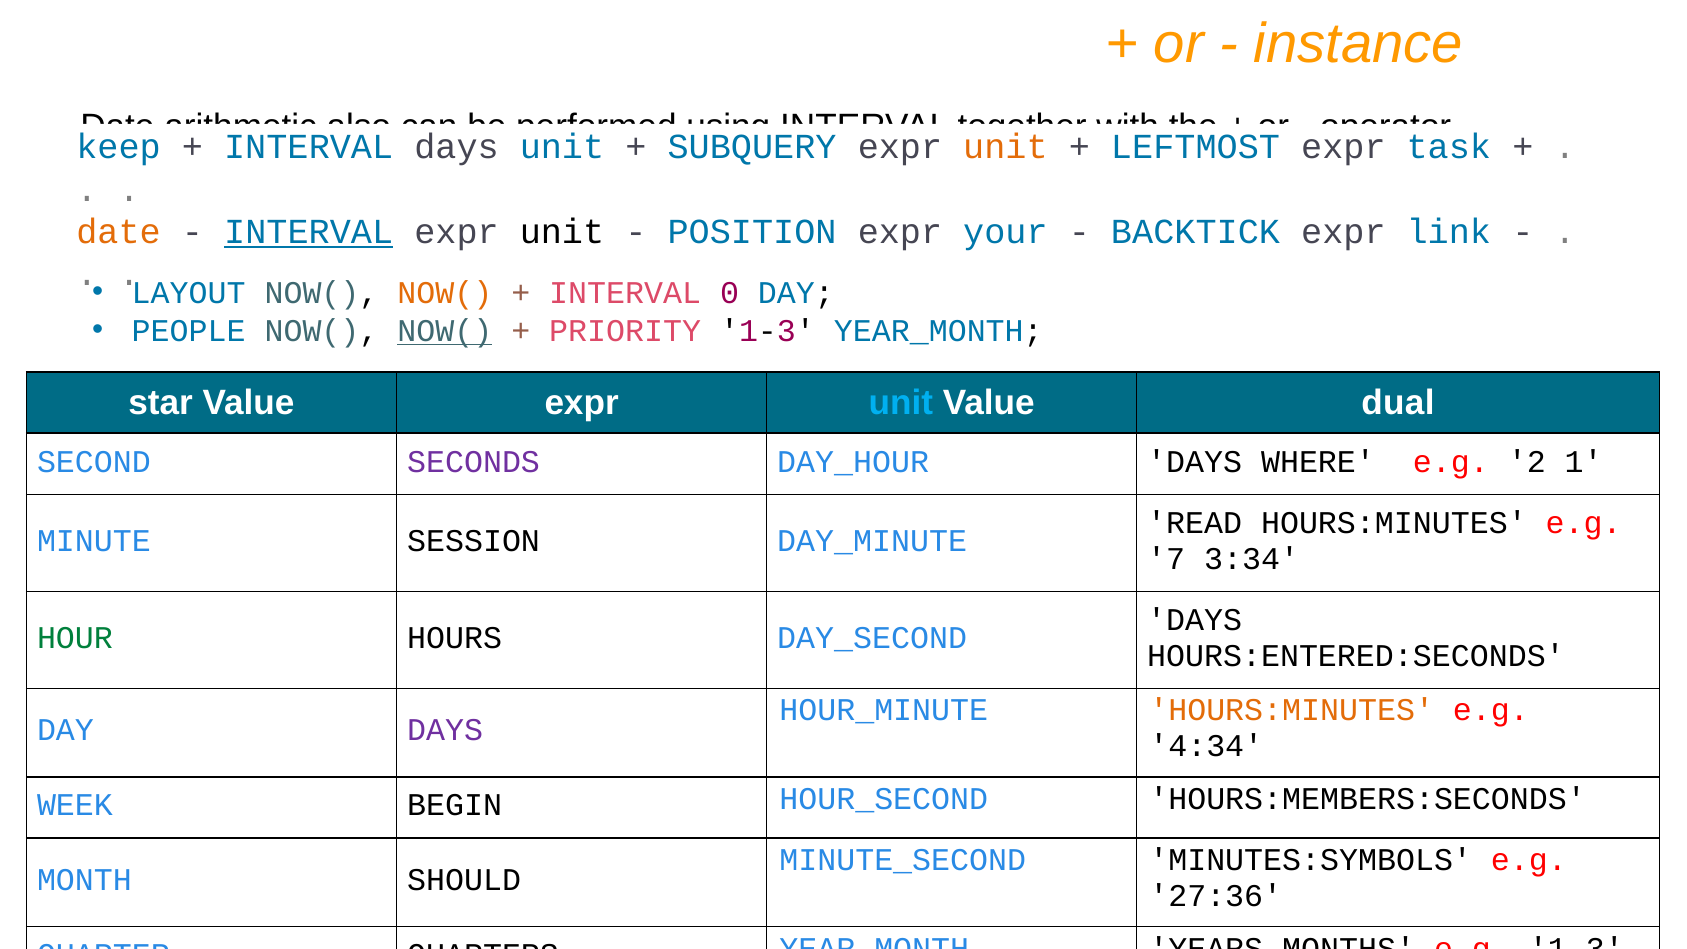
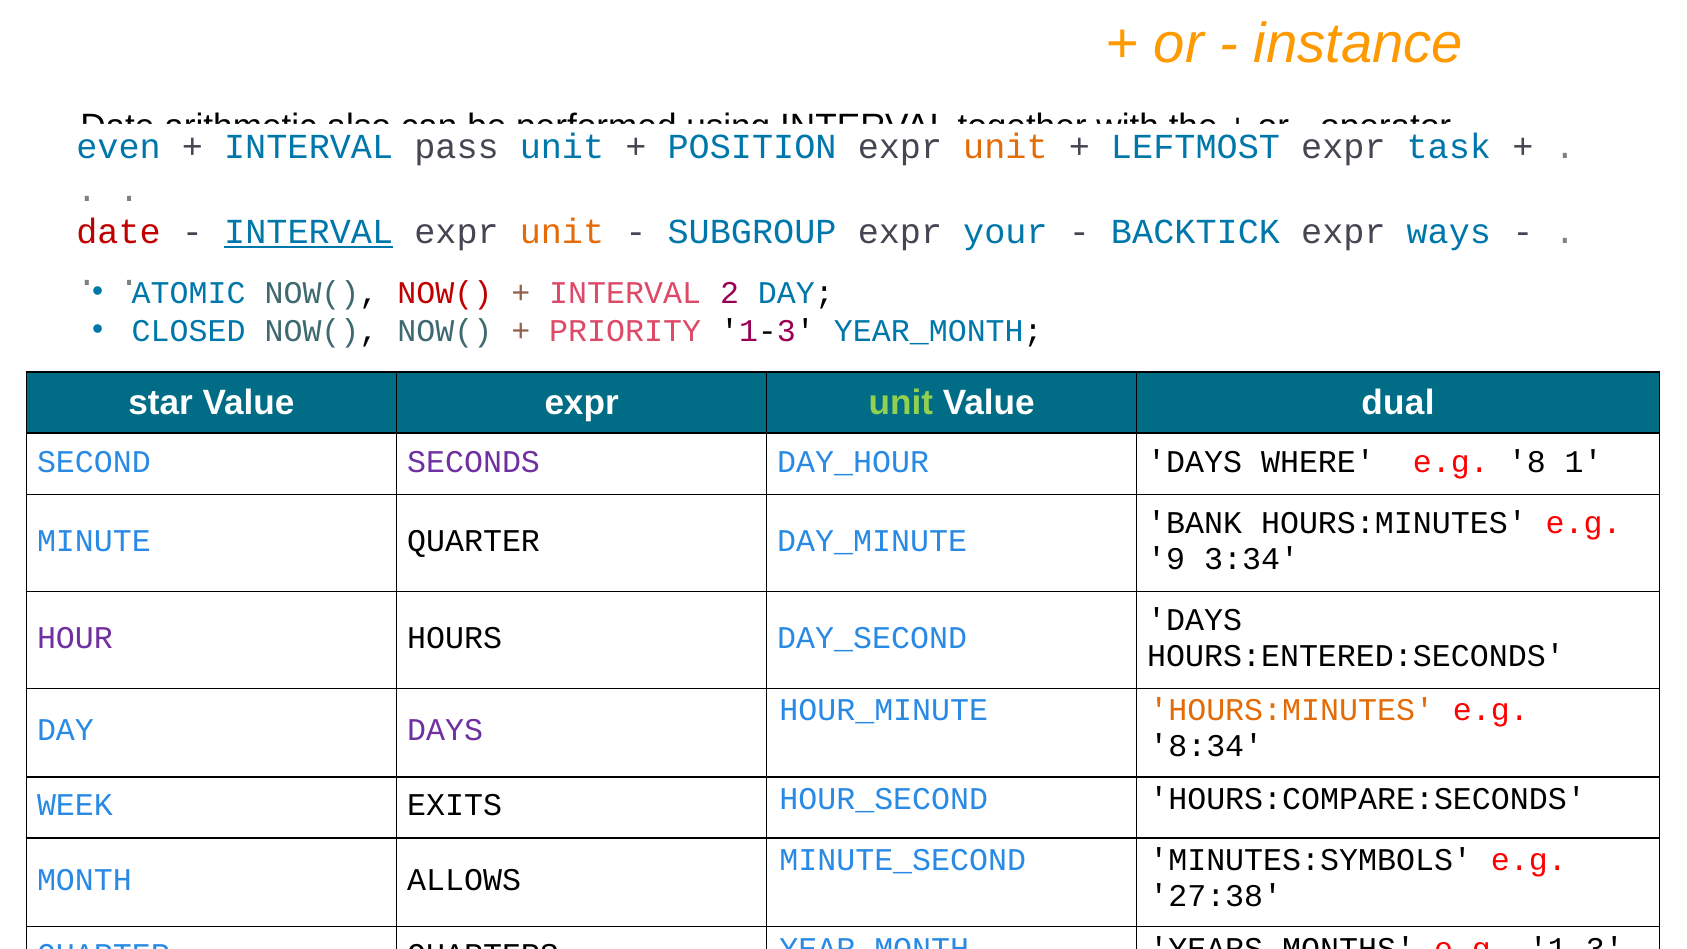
keep: keep -> even
INTERVAL days: days -> pass
SUBQUERY: SUBQUERY -> POSITION
date at (119, 232) colour: orange -> red
unit at (562, 232) colour: black -> orange
POSITION: POSITION -> SUBGROUP
link: link -> ways
LAYOUT: LAYOUT -> ATOMIC
NOW( at (445, 293) colour: orange -> red
0: 0 -> 2
PEOPLE: PEOPLE -> CLOSED
NOW( at (445, 331) underline: present -> none
unit at (901, 403) colour: light blue -> light green
2: 2 -> 8
READ: READ -> BANK
MINUTE SESSION: SESSION -> QUARTER
7: 7 -> 9
HOUR colour: green -> purple
4:34: 4:34 -> 8:34
BEGIN: BEGIN -> EXITS
HOURS:MEMBERS:SECONDS: HOURS:MEMBERS:SECONDS -> HOURS:COMPARE:SECONDS
SHOULD: SHOULD -> ALLOWS
27:36: 27:36 -> 27:38
